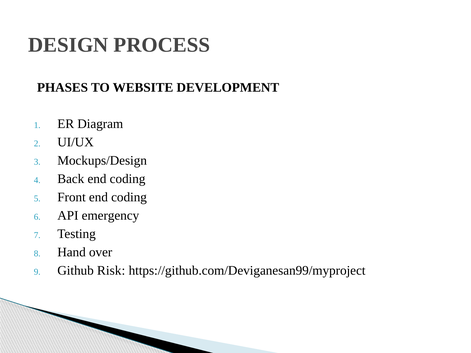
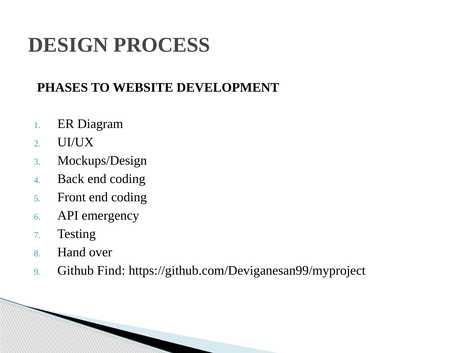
Risk: Risk -> Find
